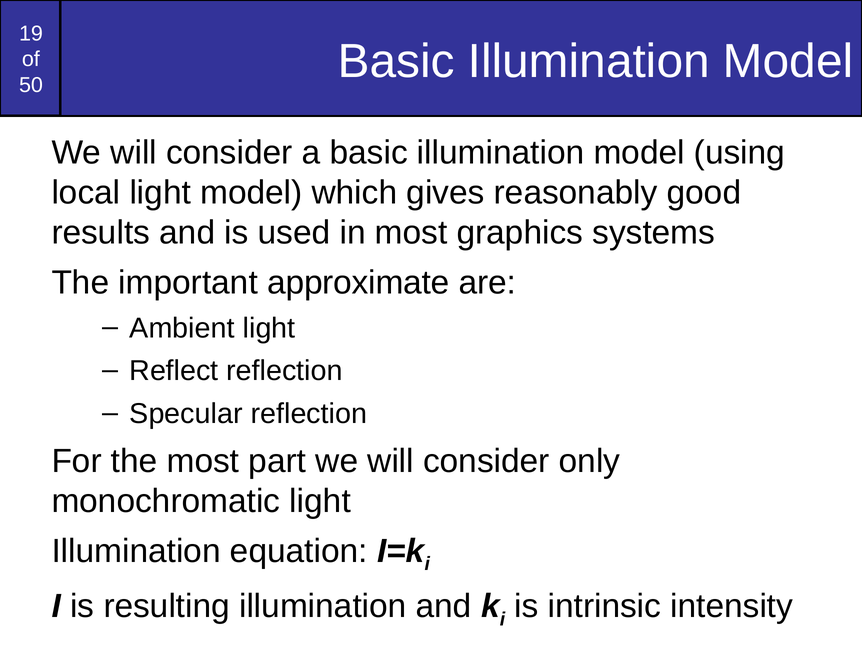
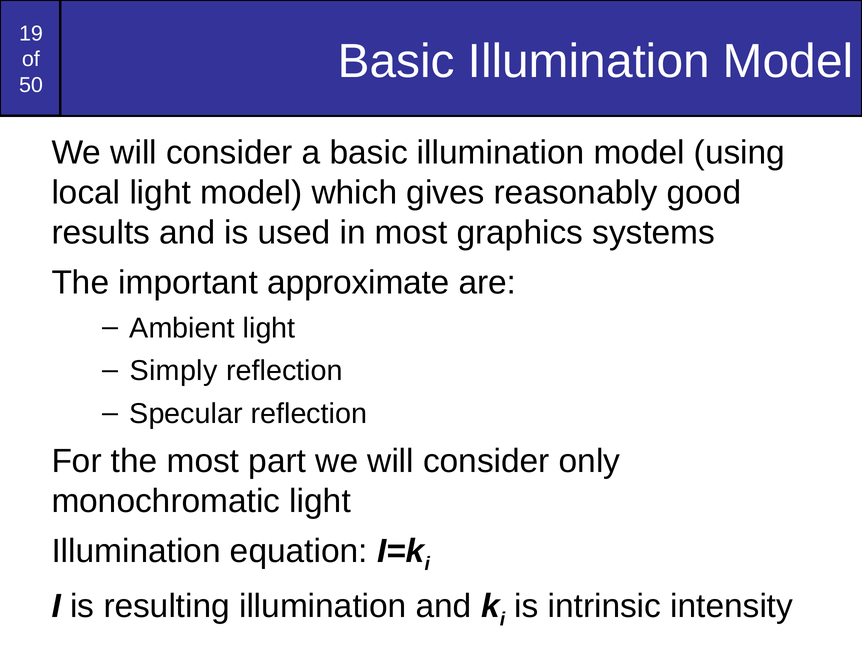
Reflect: Reflect -> Simply
